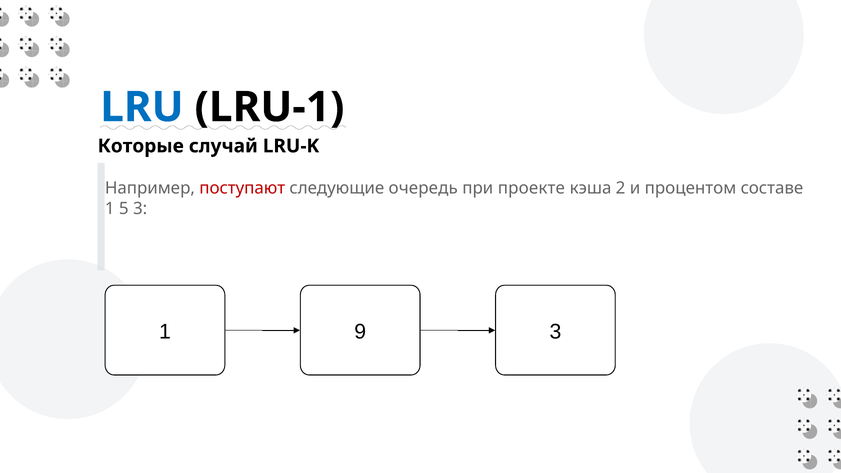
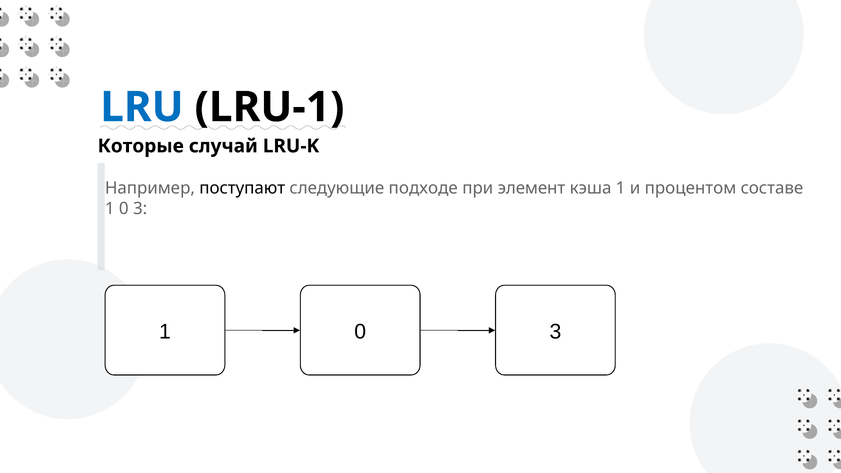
поступают colour: red -> black
очередь: очередь -> подходе
проекте: проекте -> элемент
кэша 2: 2 -> 1
5 at (124, 208): 5 -> 0
9 at (360, 332): 9 -> 0
